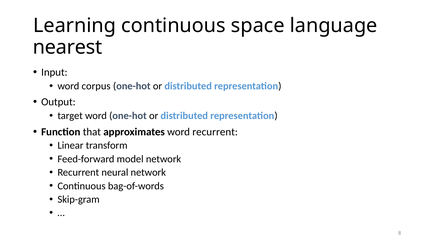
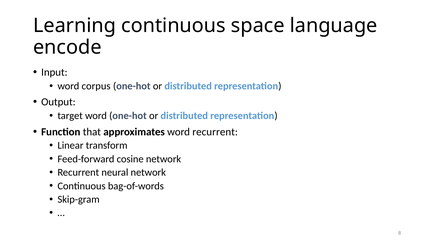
nearest: nearest -> encode
model: model -> cosine
